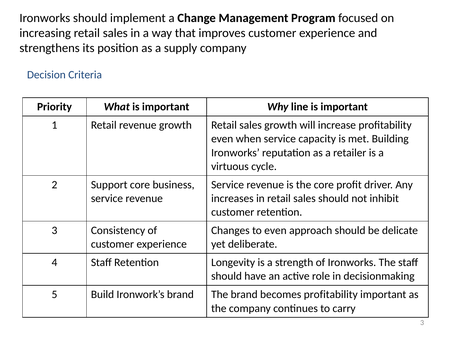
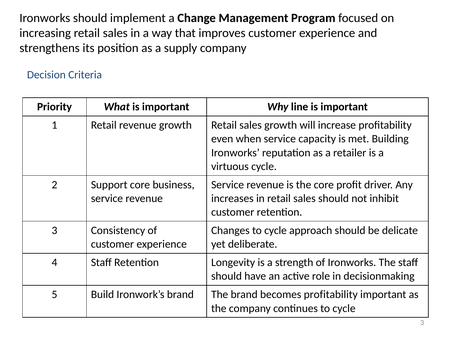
Changes to even: even -> cycle
continues to carry: carry -> cycle
